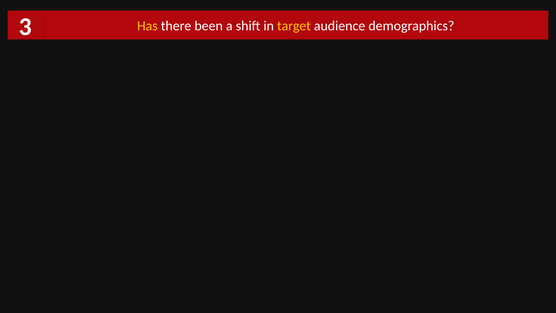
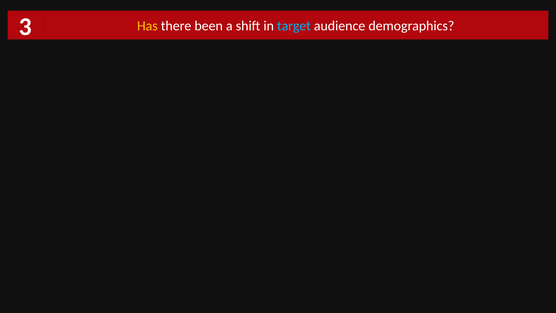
target colour: yellow -> light blue
